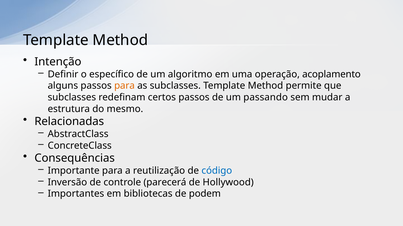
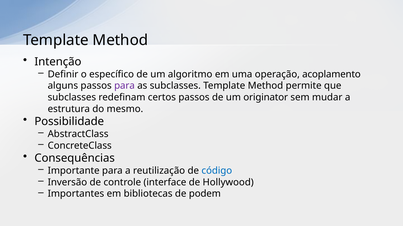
para at (124, 86) colour: orange -> purple
passando: passando -> originator
Relacionadas: Relacionadas -> Possibilidade
parecerá: parecerá -> interface
